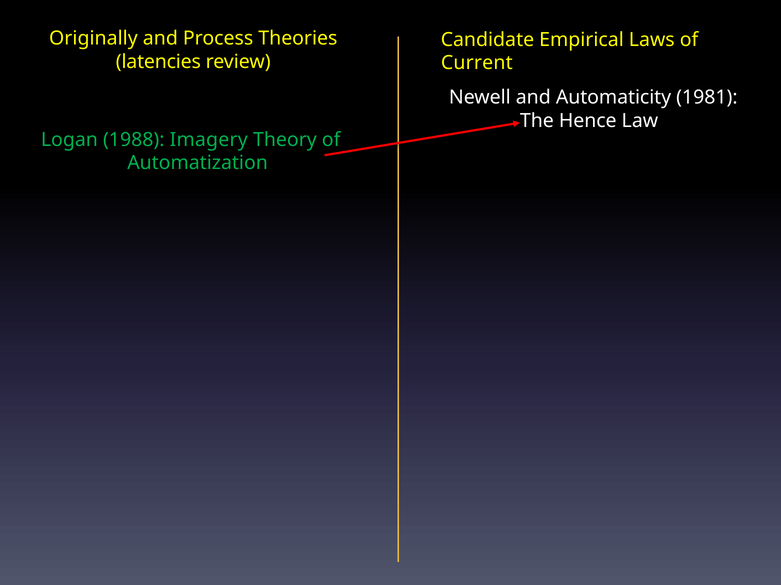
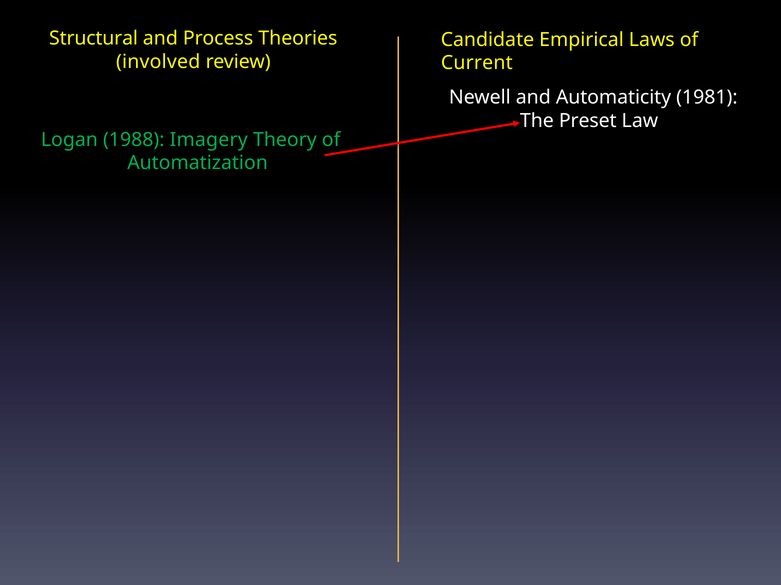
Originally: Originally -> Structural
latencies: latencies -> involved
Hence: Hence -> Preset
